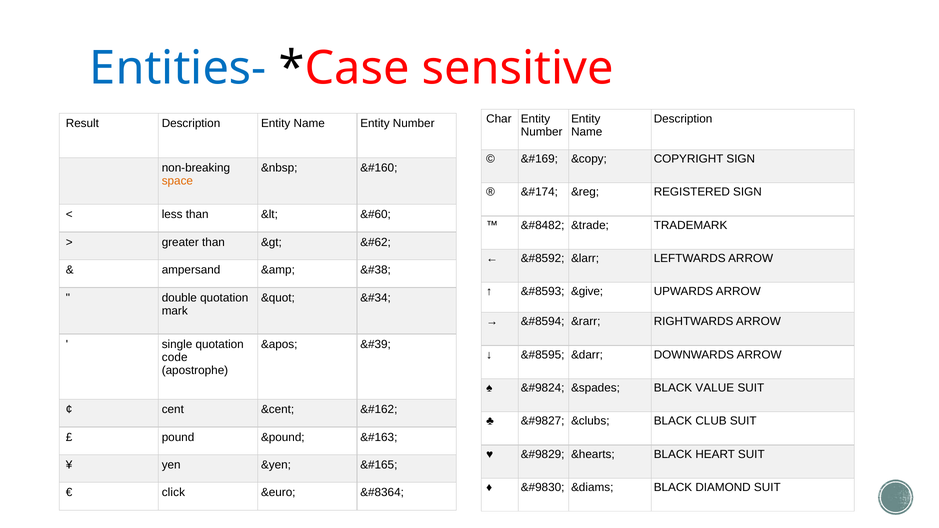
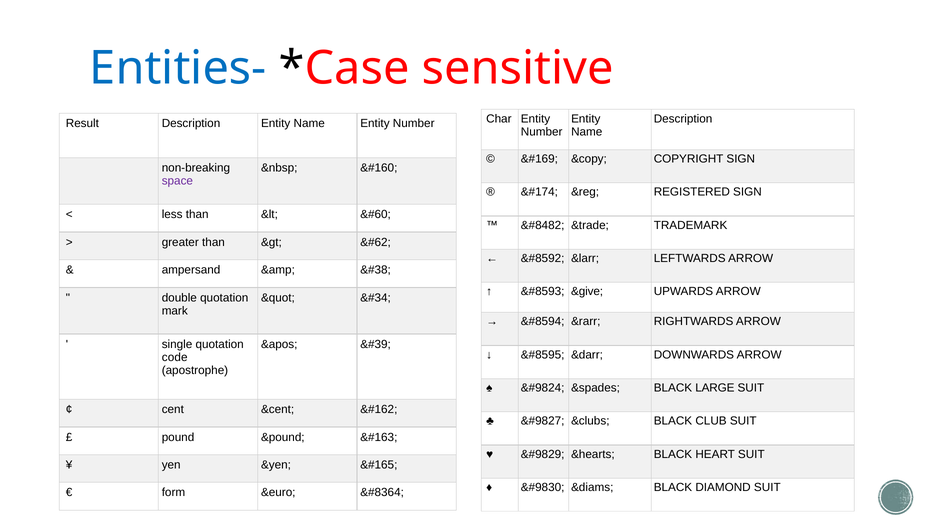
space colour: orange -> purple
VALUE: VALUE -> LARGE
click: click -> form
